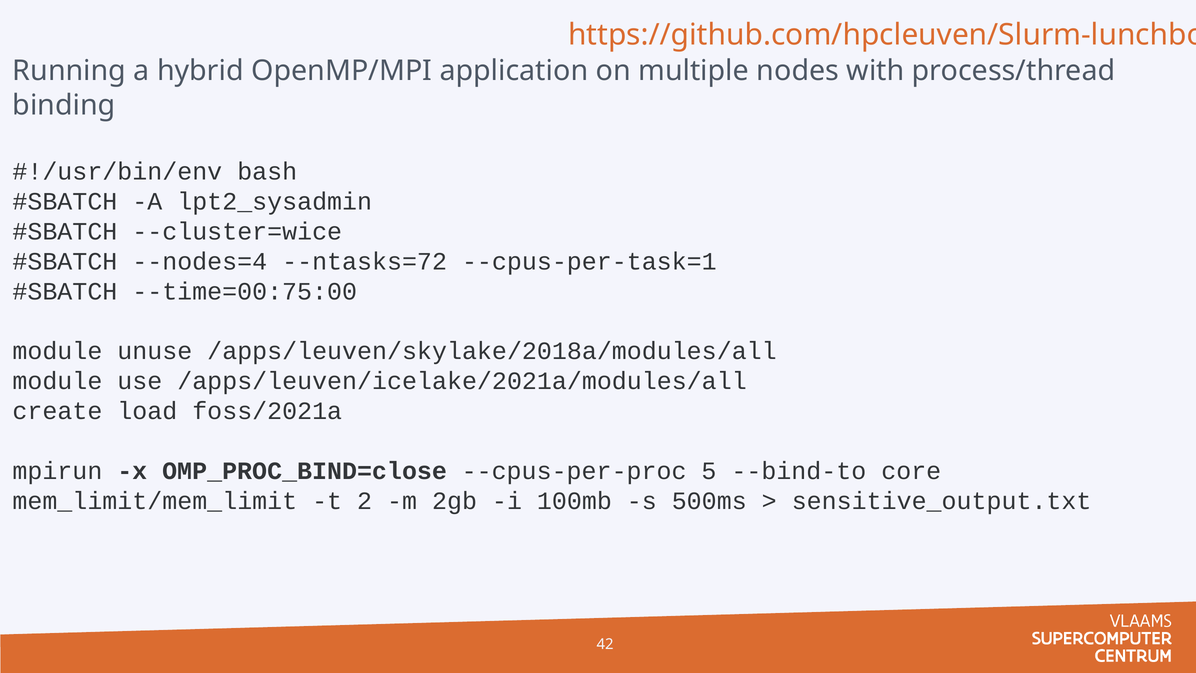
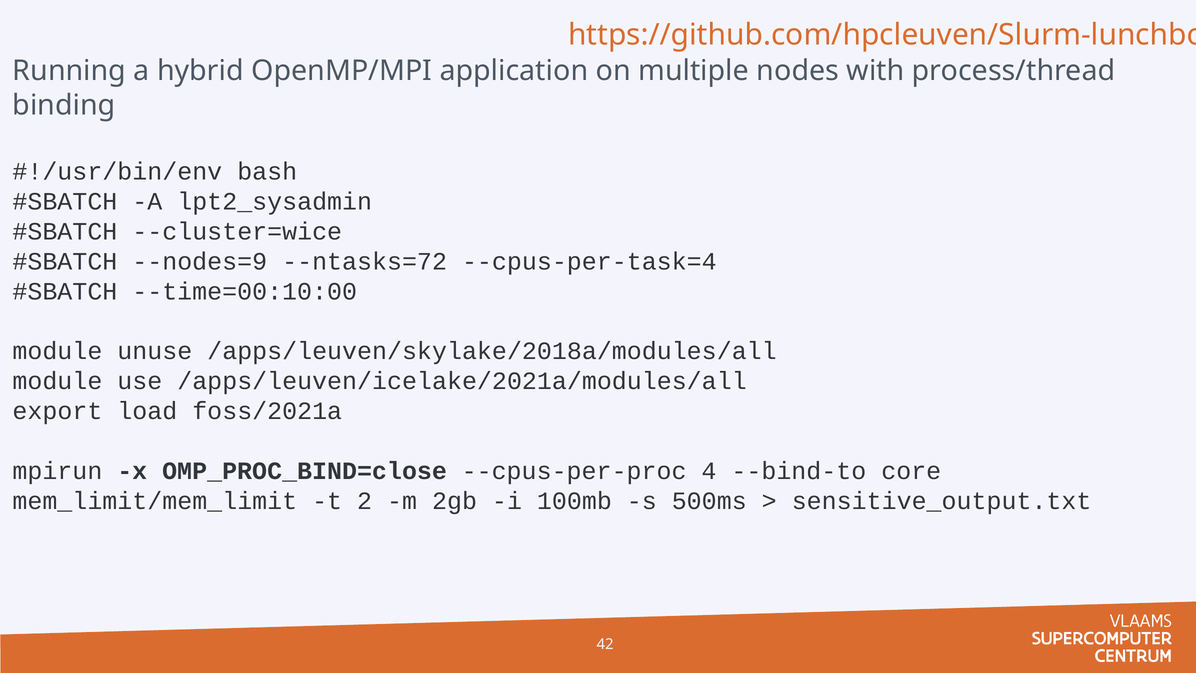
--nodes=4: --nodes=4 -> --nodes=9
--cpus-per-task=1: --cpus-per-task=1 -> --cpus-per-task=4
--time=00:75:00: --time=00:75:00 -> --time=00:10:00
create: create -> export
5: 5 -> 4
